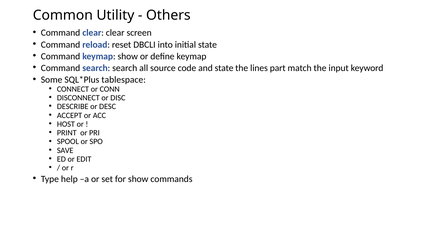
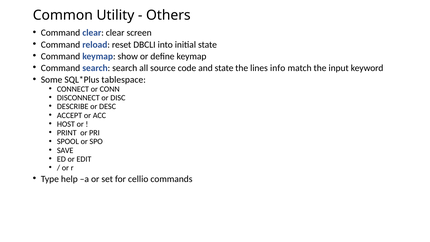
part: part -> info
for show: show -> cellio
